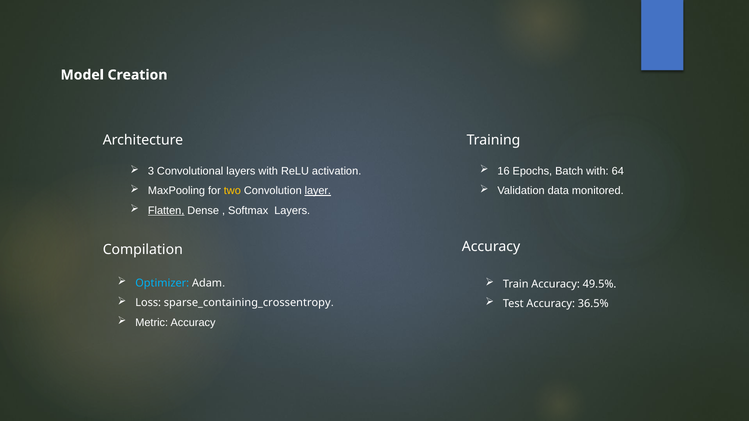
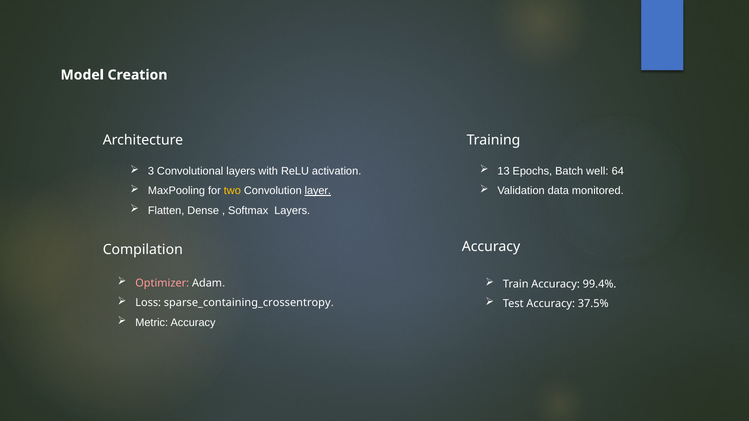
16: 16 -> 13
Batch with: with -> well
Flatten underline: present -> none
Optimizer colour: light blue -> pink
49.5%: 49.5% -> 99.4%
36.5%: 36.5% -> 37.5%
